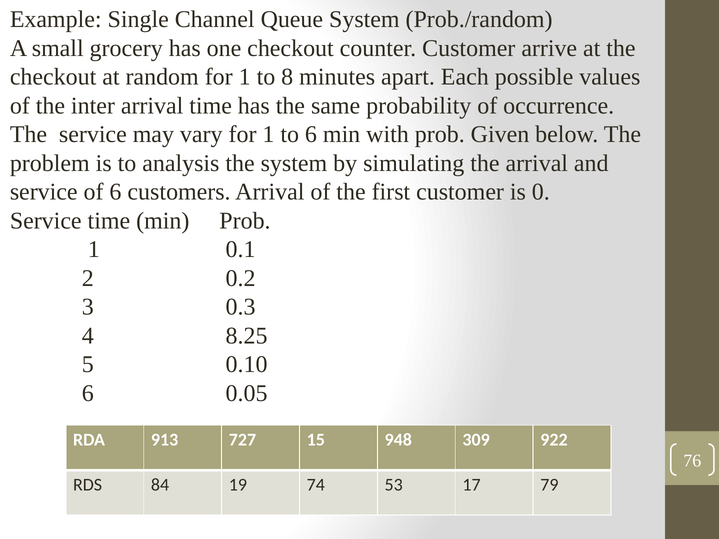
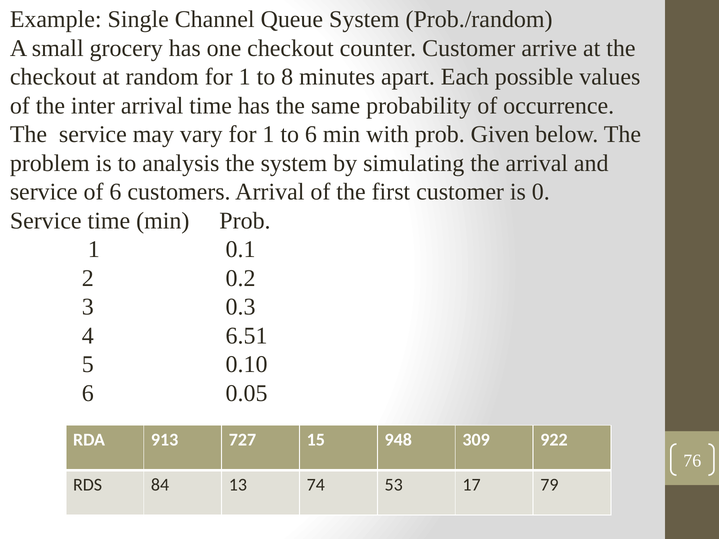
8.25: 8.25 -> 6.51
19: 19 -> 13
